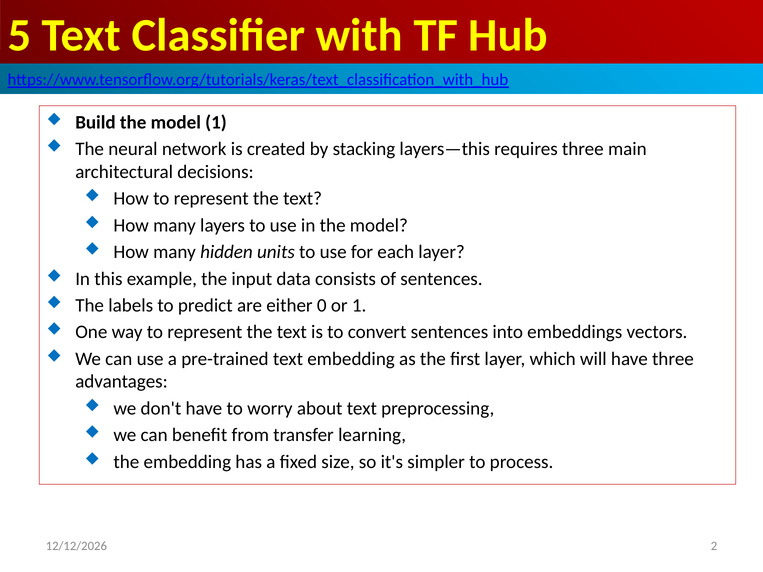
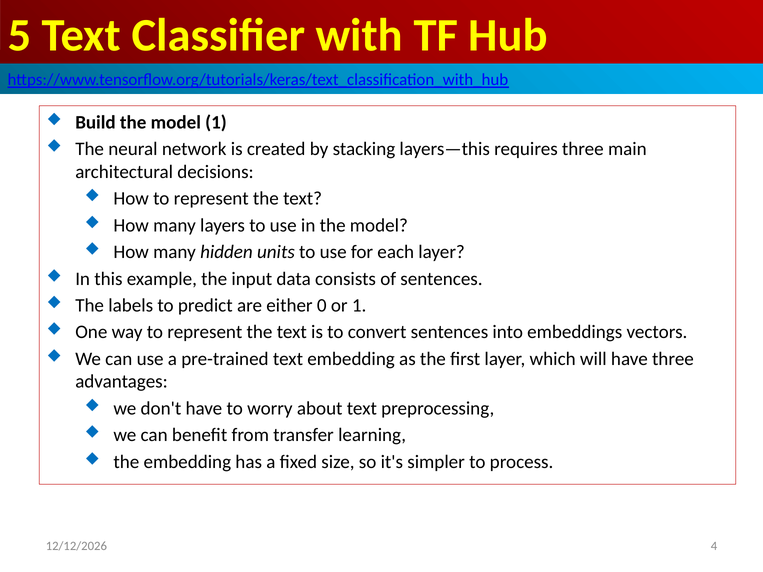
2: 2 -> 4
